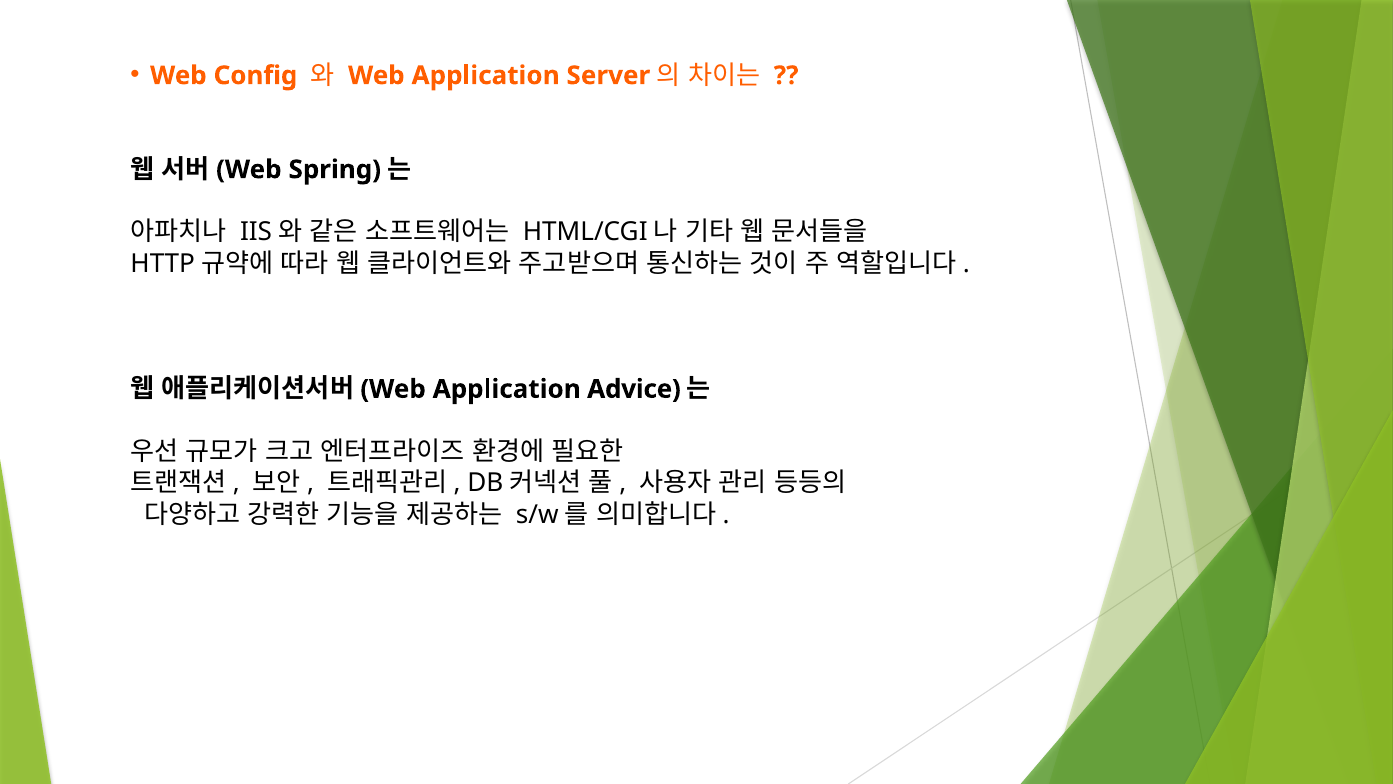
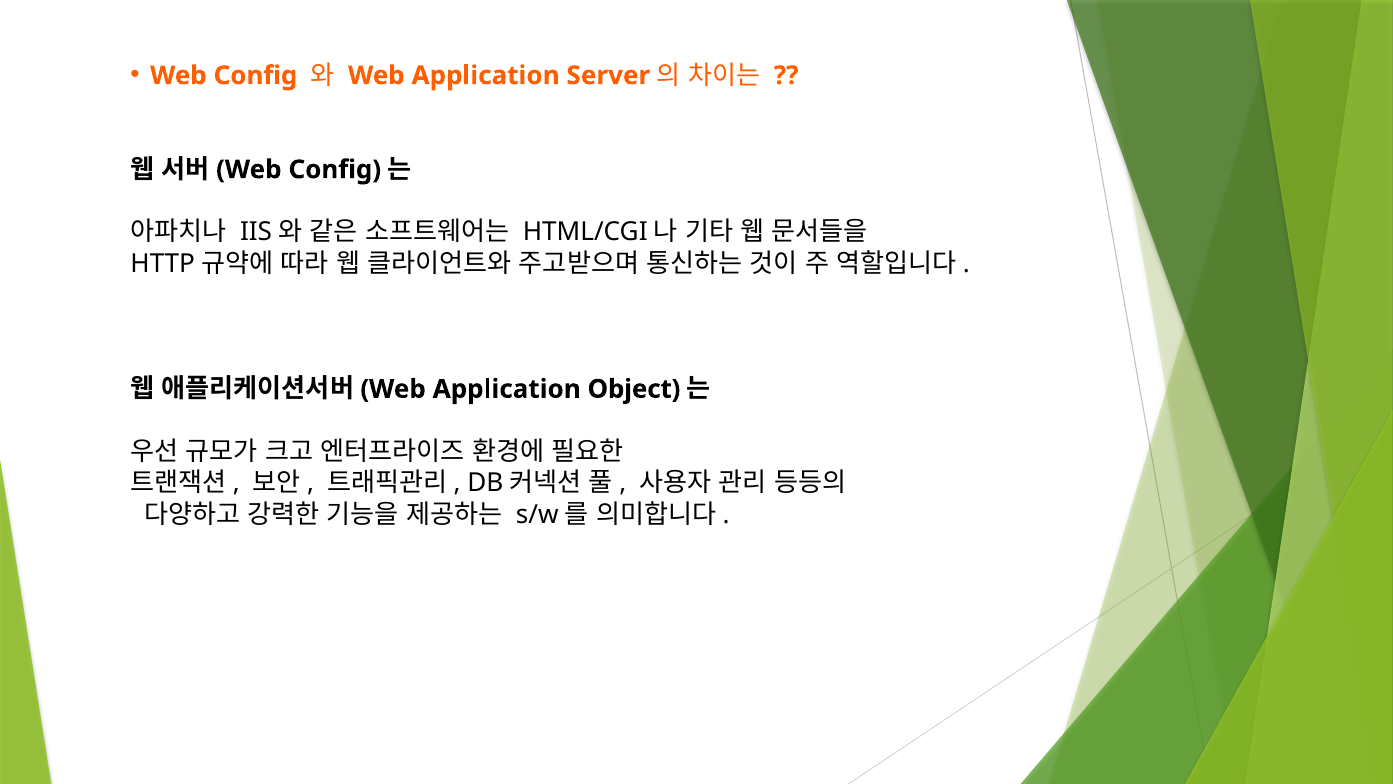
Spring at (335, 170): Spring -> Config
Advice: Advice -> Object
